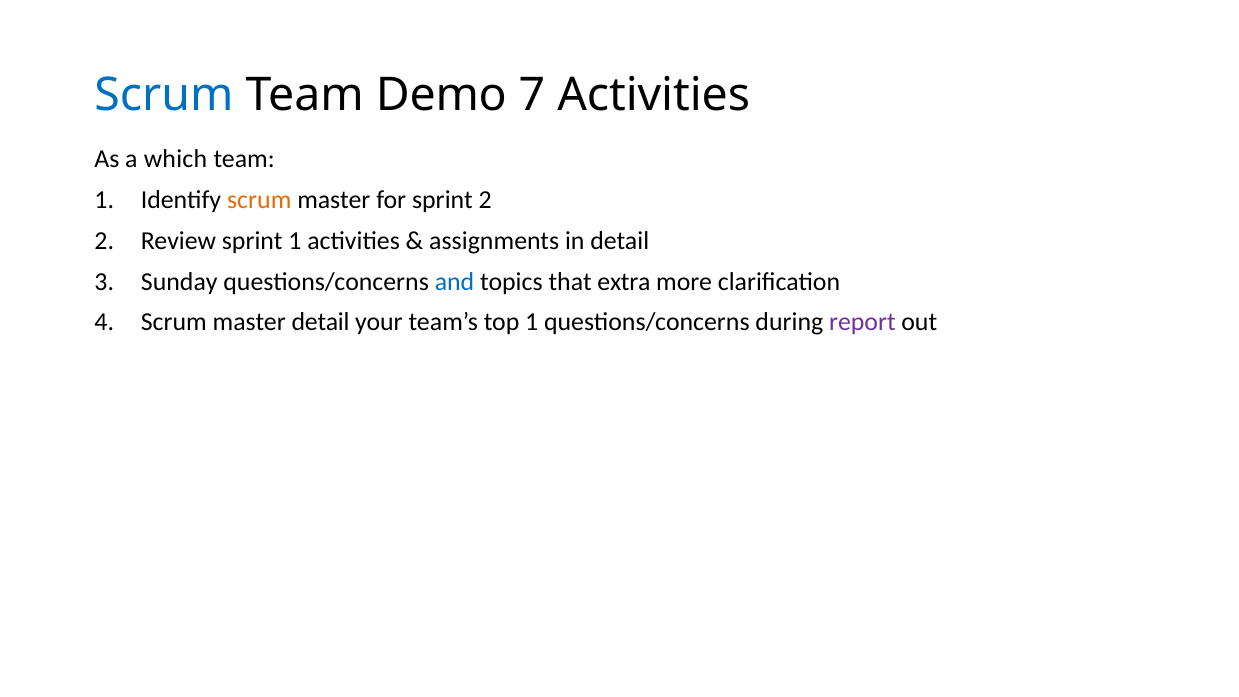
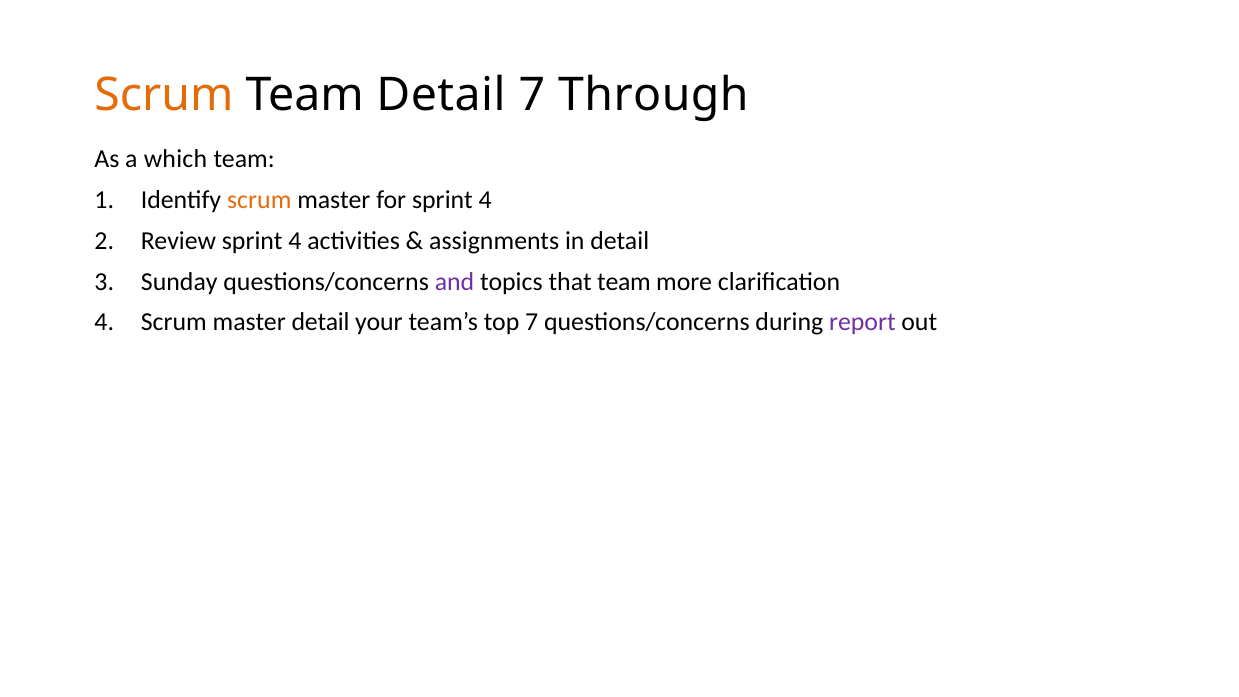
Scrum at (164, 95) colour: blue -> orange
Team Demo: Demo -> Detail
7 Activities: Activities -> Through
for sprint 2: 2 -> 4
Review sprint 1: 1 -> 4
and colour: blue -> purple
that extra: extra -> team
top 1: 1 -> 7
